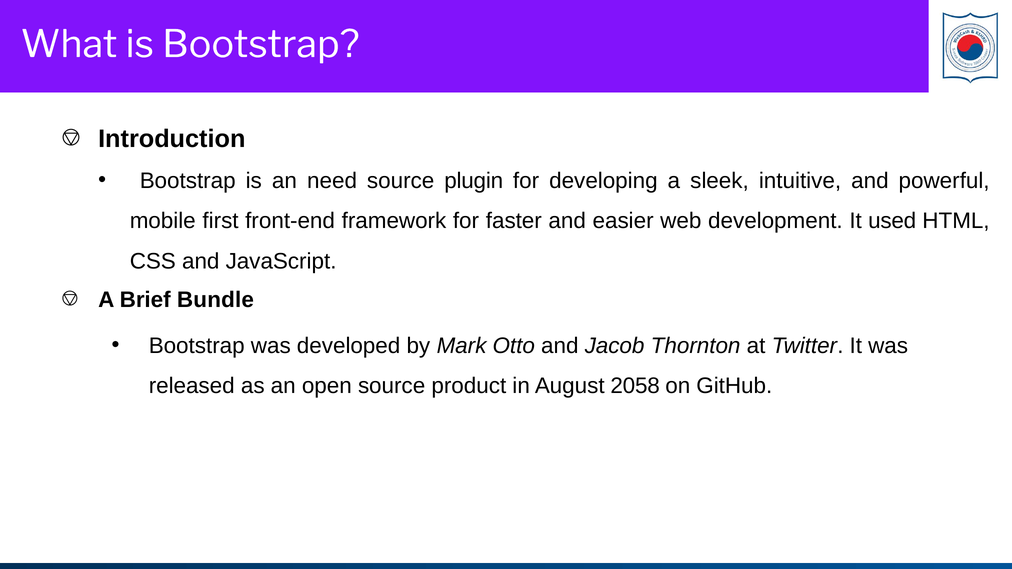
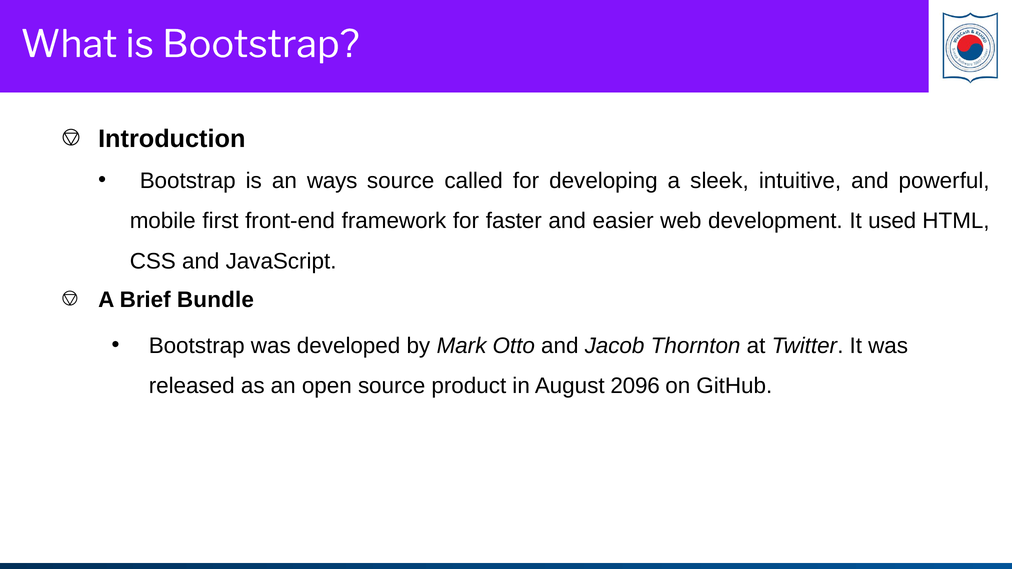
need: need -> ways
plugin: plugin -> called
2058: 2058 -> 2096
